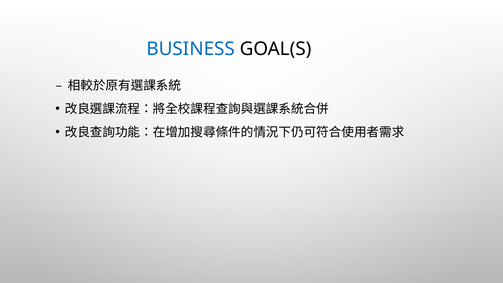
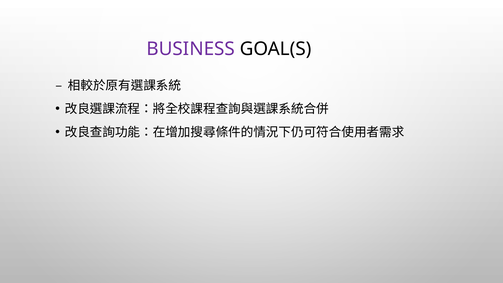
BUSINESS colour: blue -> purple
